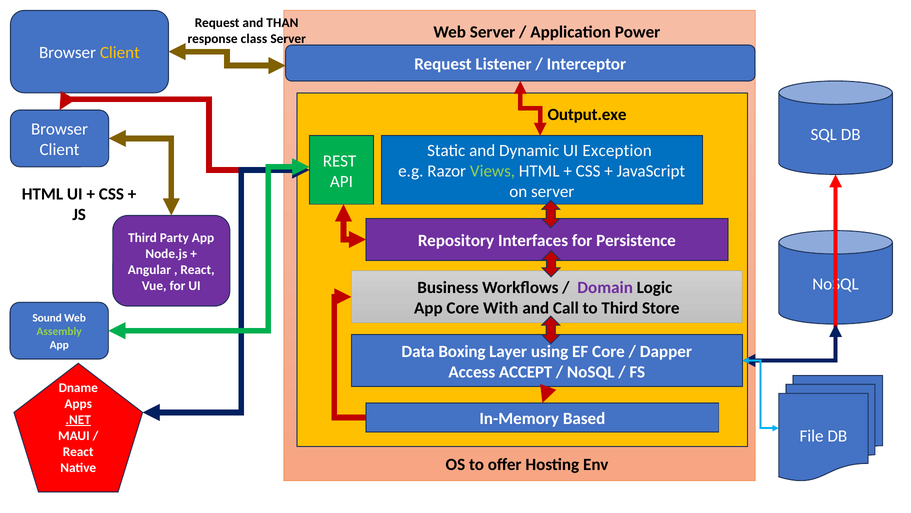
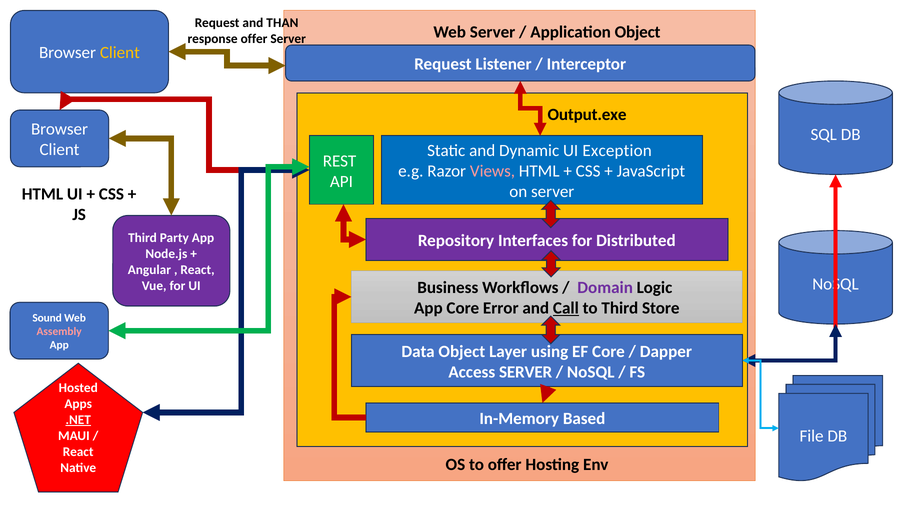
Application Power: Power -> Object
response class: class -> offer
Views colour: light green -> pink
Persistence: Persistence -> Distributed
With: With -> Error
Call underline: none -> present
Assembly colour: light green -> pink
Data Boxing: Boxing -> Object
Access ACCEPT: ACCEPT -> SERVER
Dname: Dname -> Hosted
